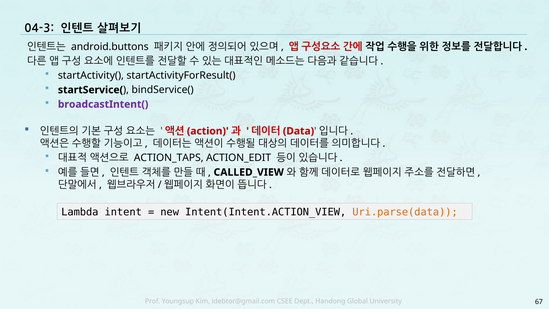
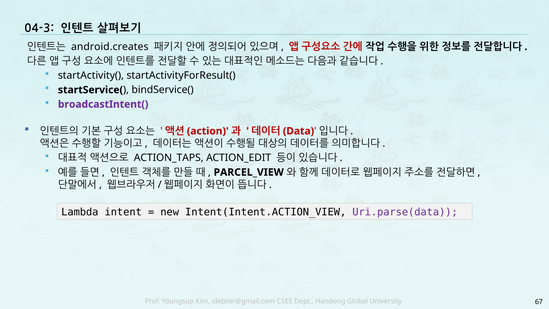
android.buttons: android.buttons -> android.creates
CALLED_VIEW: CALLED_VIEW -> PARCEL_VIEW
Uri.parse(data colour: orange -> purple
